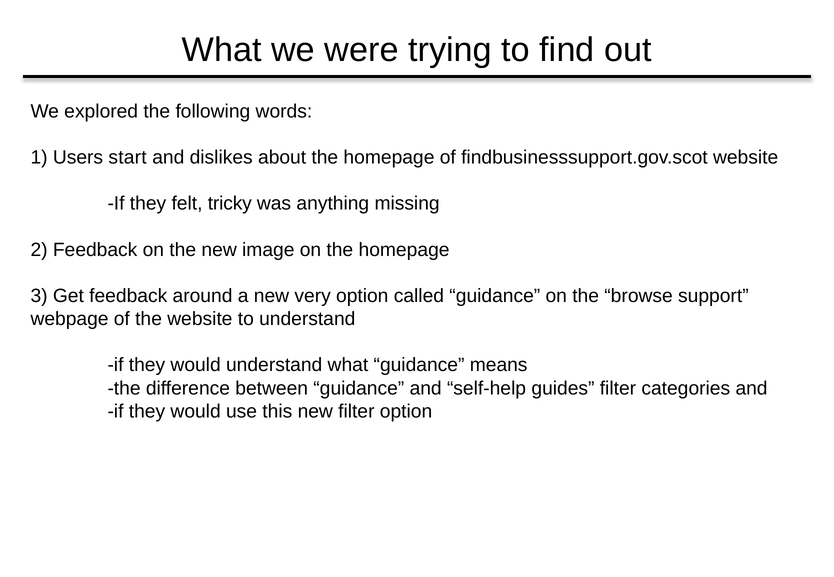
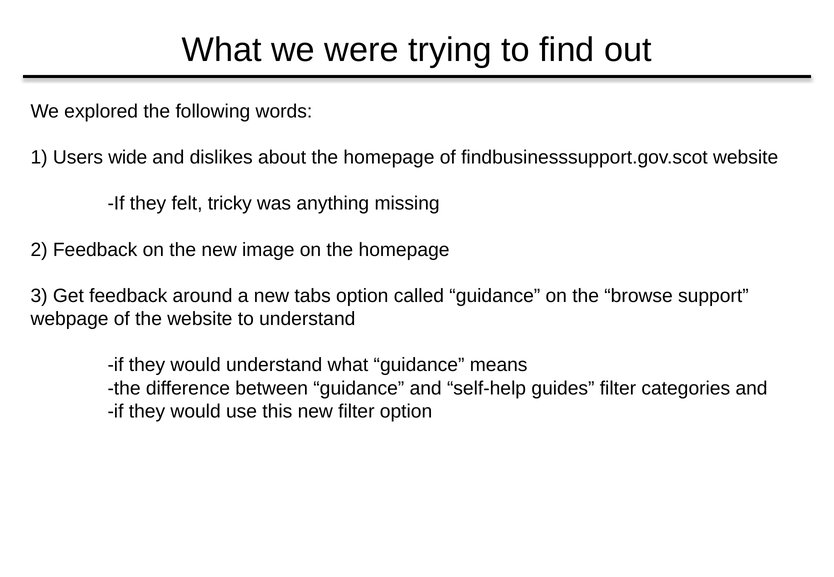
start: start -> wide
very: very -> tabs
